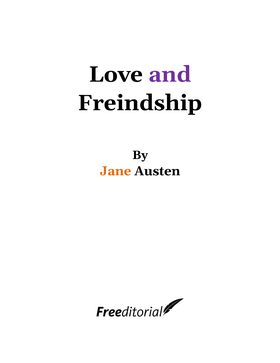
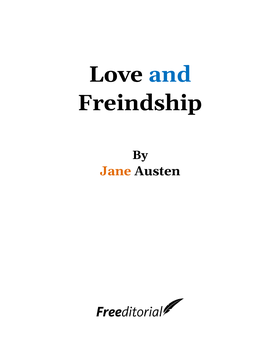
and colour: purple -> blue
